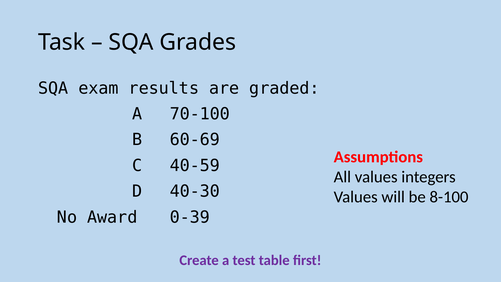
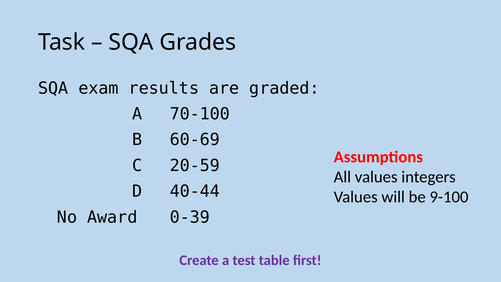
40-59: 40-59 -> 20-59
40-30: 40-30 -> 40-44
8-100: 8-100 -> 9-100
